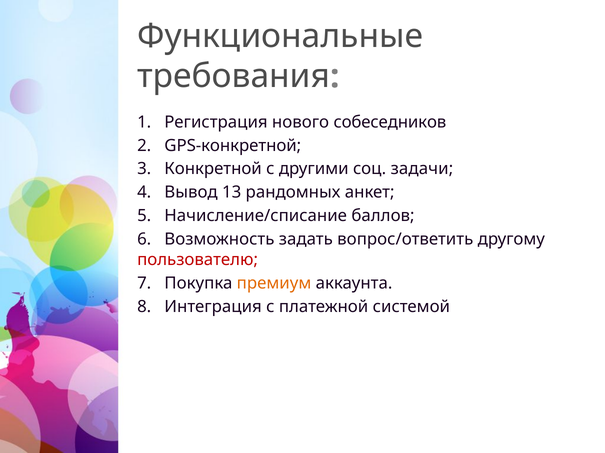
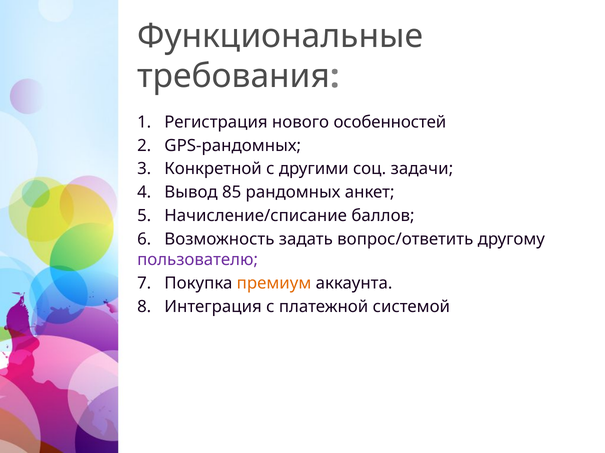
собеседников: собеседников -> особенностей
GPS-конкретной: GPS-конкретной -> GPS-рандомных
13: 13 -> 85
пользователю colour: red -> purple
